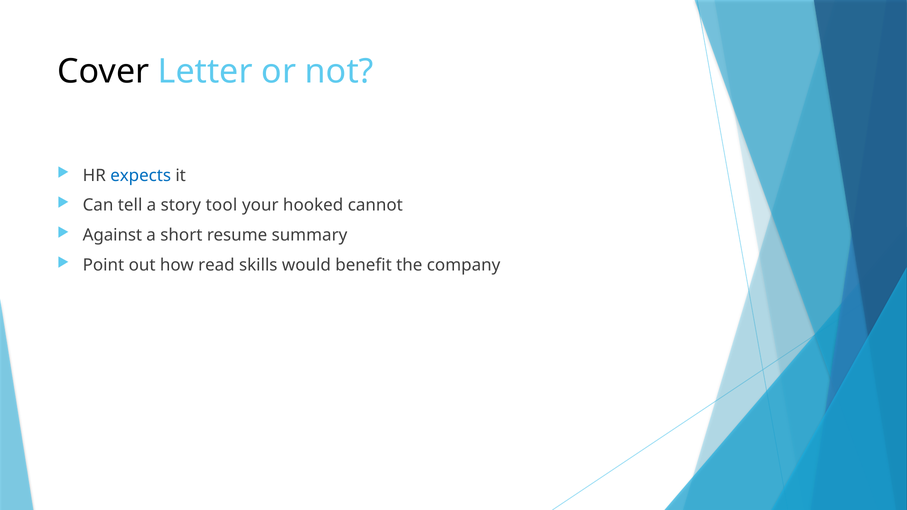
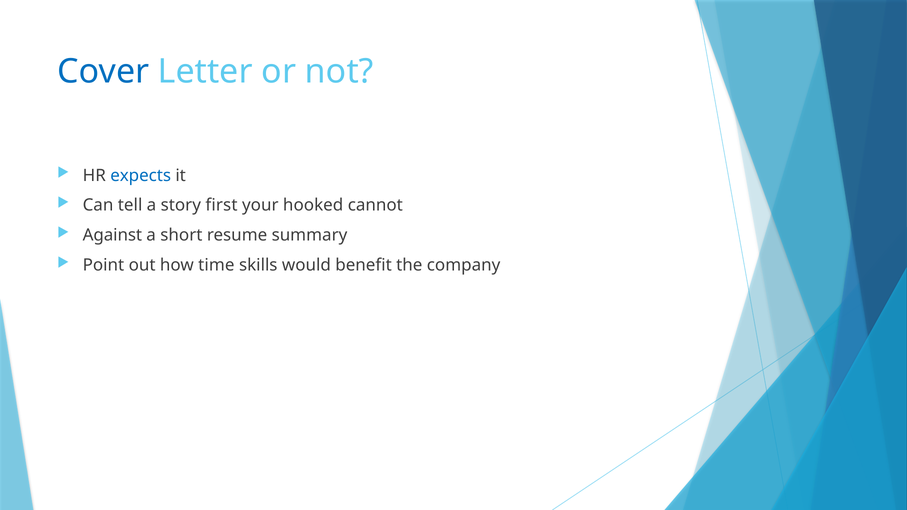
Cover colour: black -> blue
tool: tool -> first
read: read -> time
